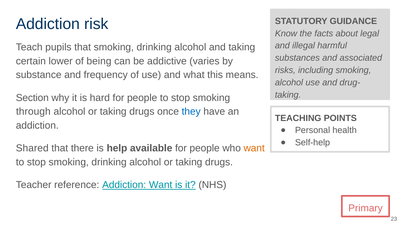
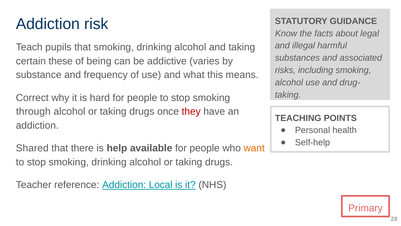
lower: lower -> these
Section: Section -> Correct
they colour: blue -> red
Addiction Want: Want -> Local
